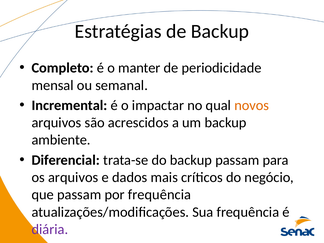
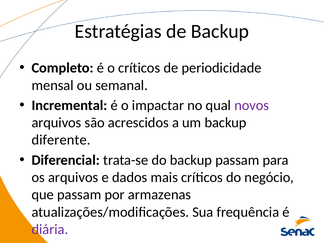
o manter: manter -> críticos
novos colour: orange -> purple
ambiente: ambiente -> diferente
por frequência: frequência -> armazenas
